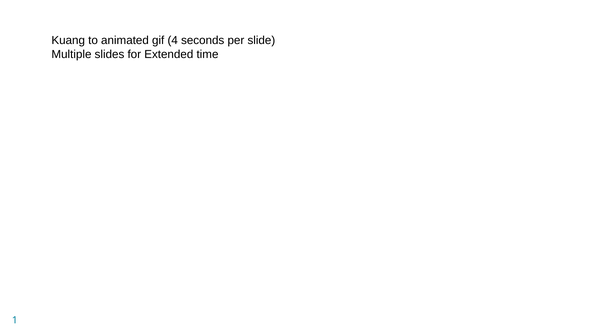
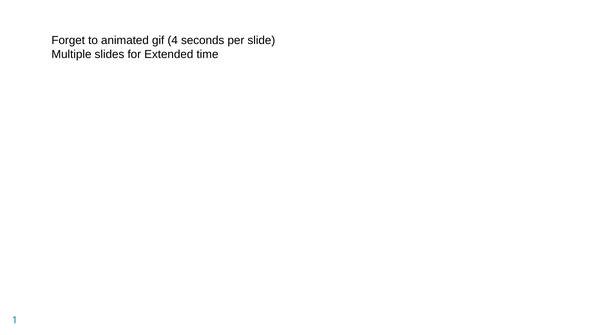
Kuang: Kuang -> Forget
